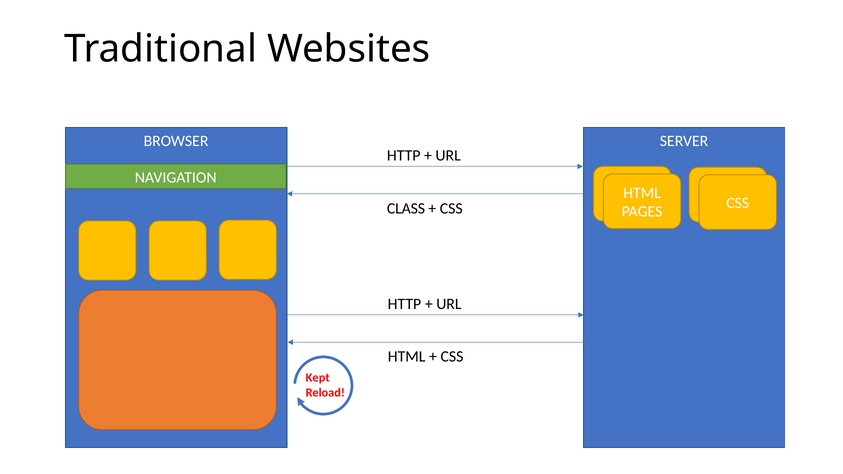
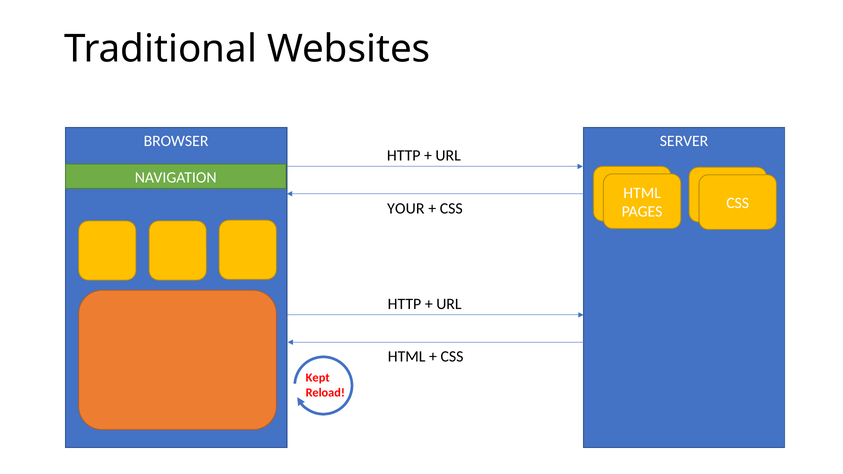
CLASS: CLASS -> YOUR
